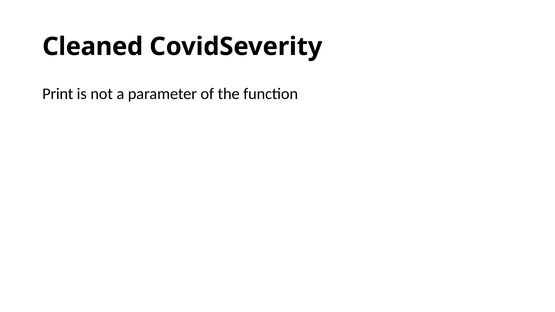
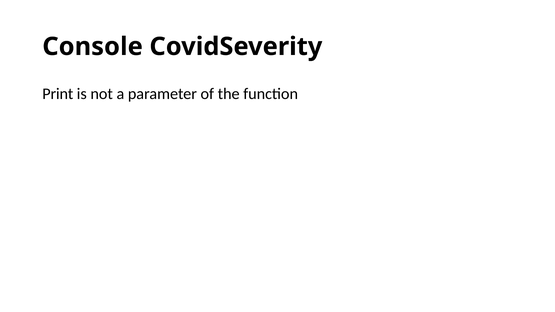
Cleaned: Cleaned -> Console
